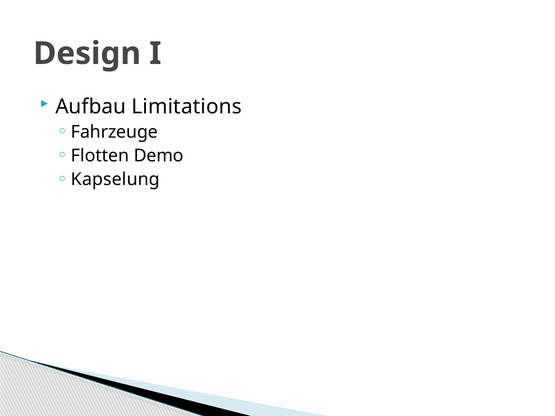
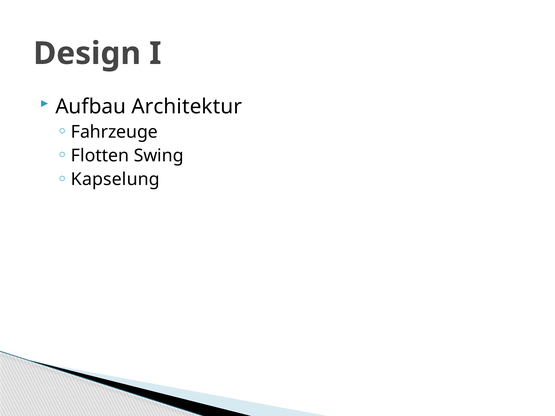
Limitations: Limitations -> Architektur
Demo: Demo -> Swing
